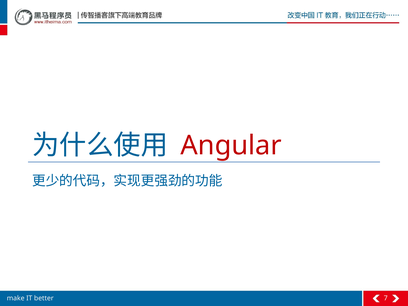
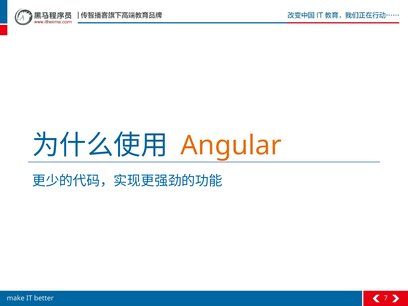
Angular colour: red -> orange
